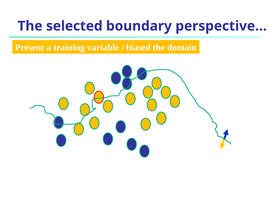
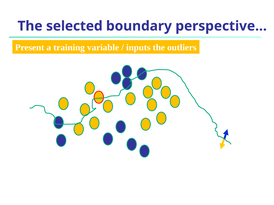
biased: biased -> inputs
domain: domain -> outliers
